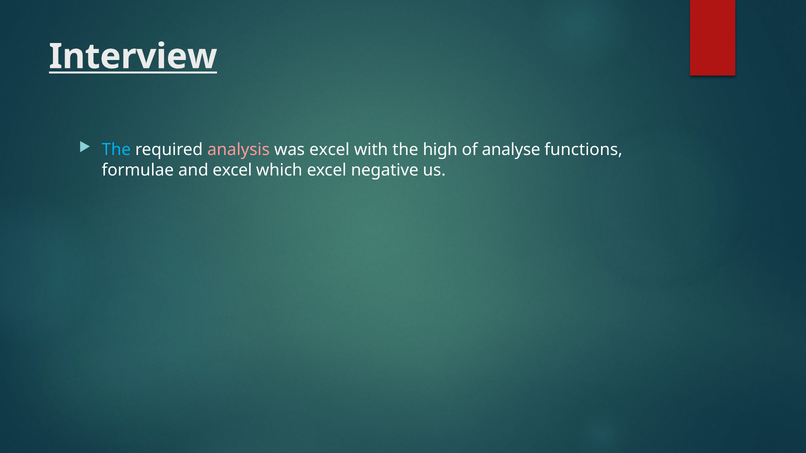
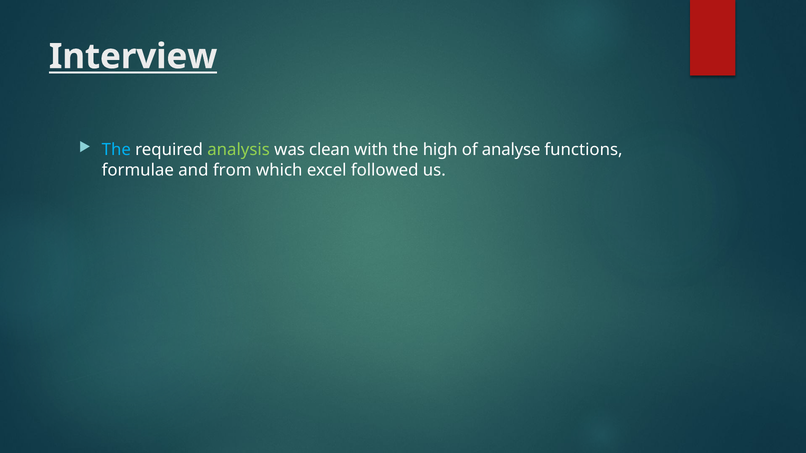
analysis colour: pink -> light green
was excel: excel -> clean
and excel: excel -> from
negative: negative -> followed
